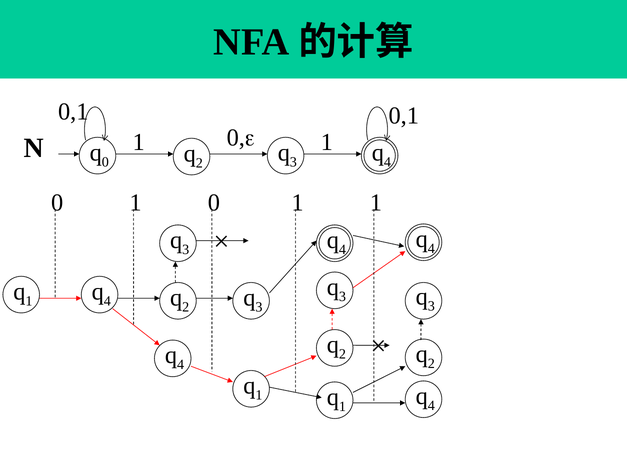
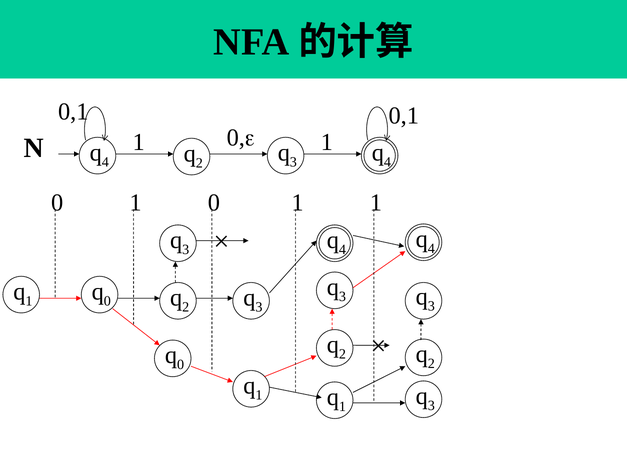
0 at (105, 162): 0 -> 4
4 at (107, 301): 4 -> 0
4 at (181, 364): 4 -> 0
4 at (431, 405): 4 -> 3
